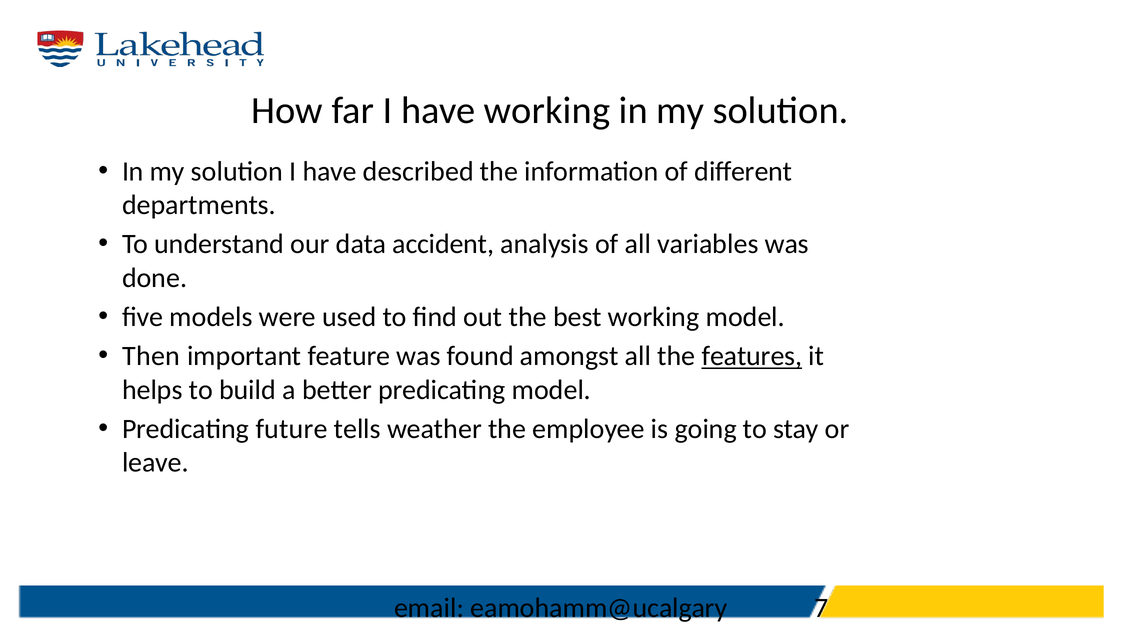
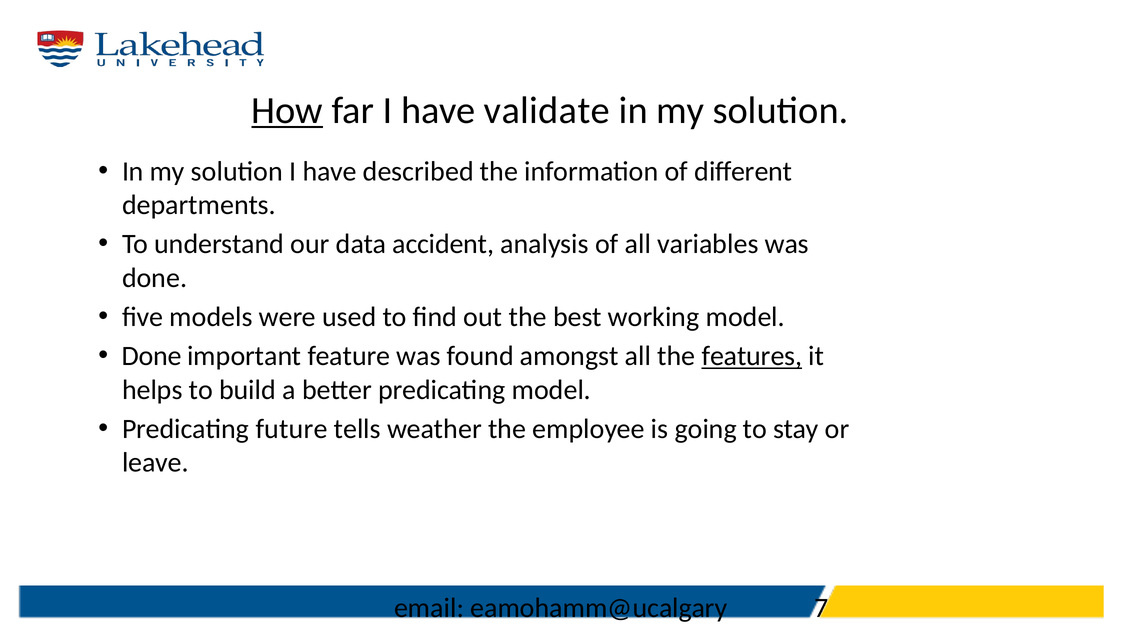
How underline: none -> present
have working: working -> validate
Then at (151, 357): Then -> Done
